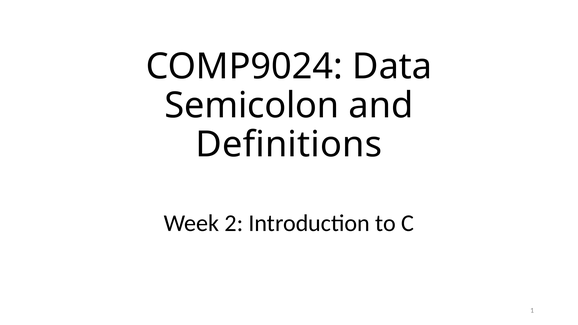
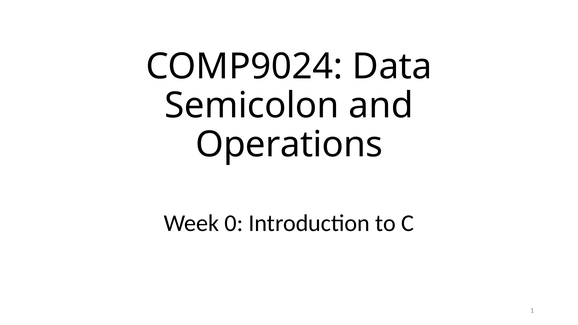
Definitions: Definitions -> Operations
2: 2 -> 0
